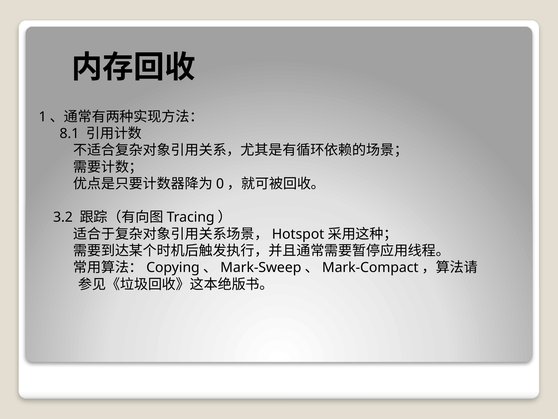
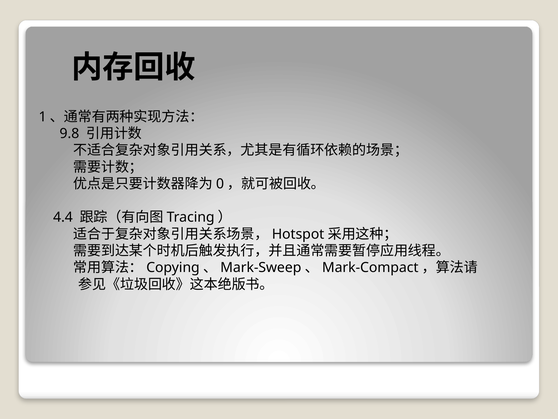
8.1: 8.1 -> 9.8
3.2: 3.2 -> 4.4
